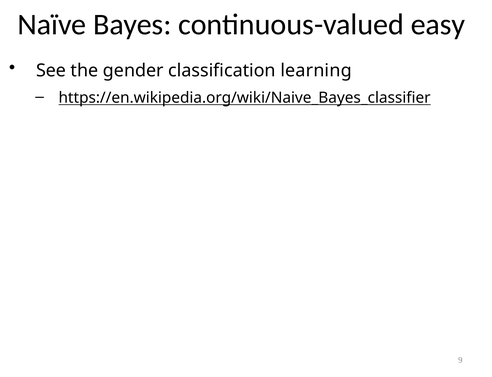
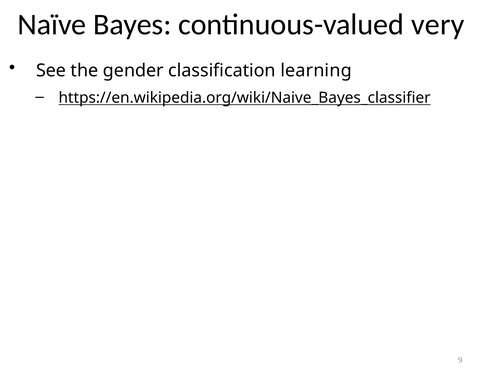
easy: easy -> very
